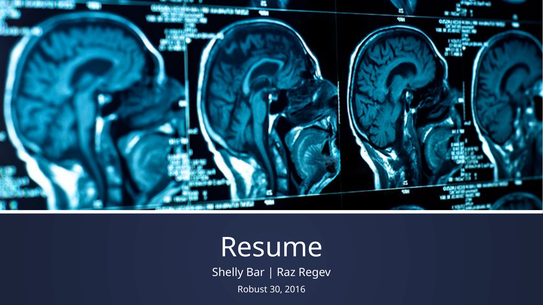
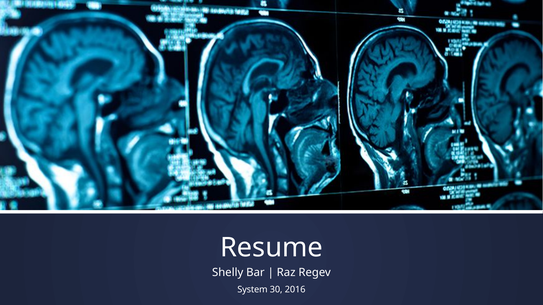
Robust: Robust -> System
